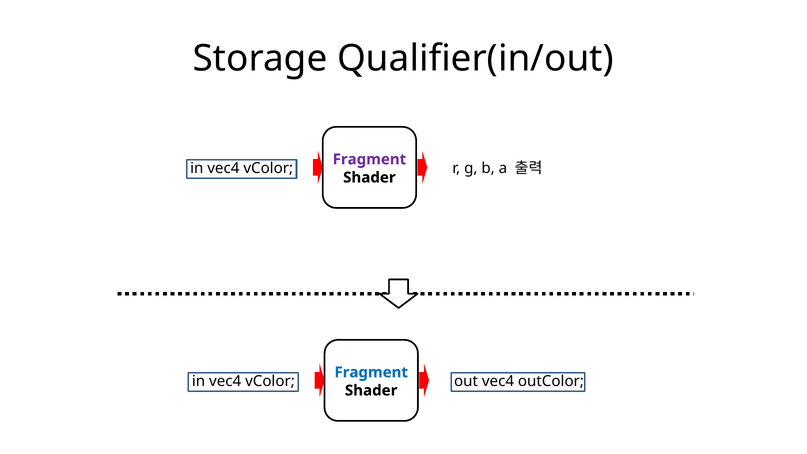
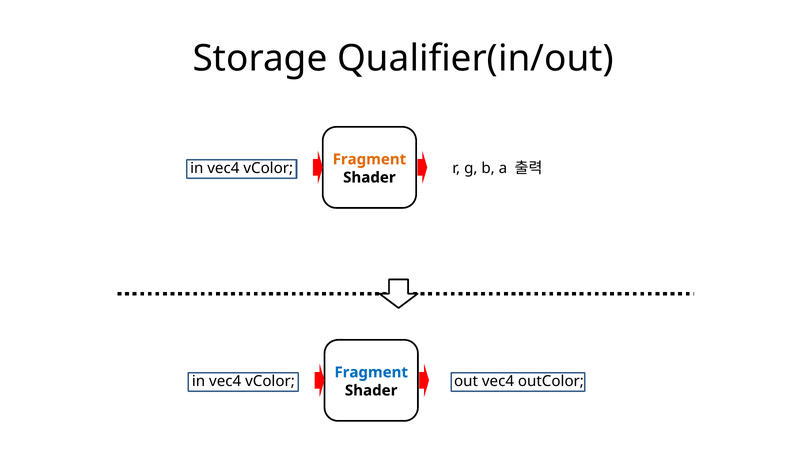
Fragment at (369, 159) colour: purple -> orange
